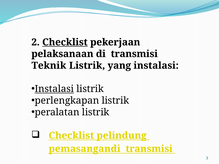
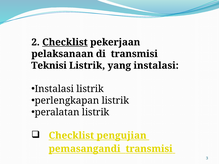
Teknik: Teknik -> Teknisi
Instalasi at (54, 89) underline: present -> none
pelindung: pelindung -> pengujian
